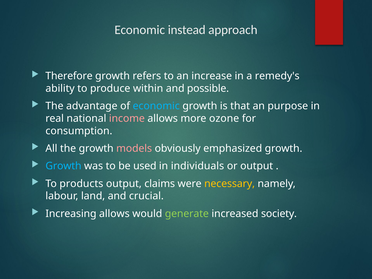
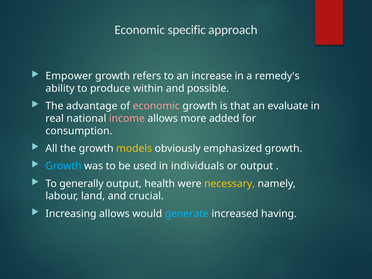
instead: instead -> specific
Therefore: Therefore -> Empower
economic at (156, 106) colour: light blue -> pink
purpose: purpose -> evaluate
ozone: ozone -> added
models colour: pink -> yellow
products: products -> generally
claims: claims -> health
generate colour: light green -> light blue
society: society -> having
